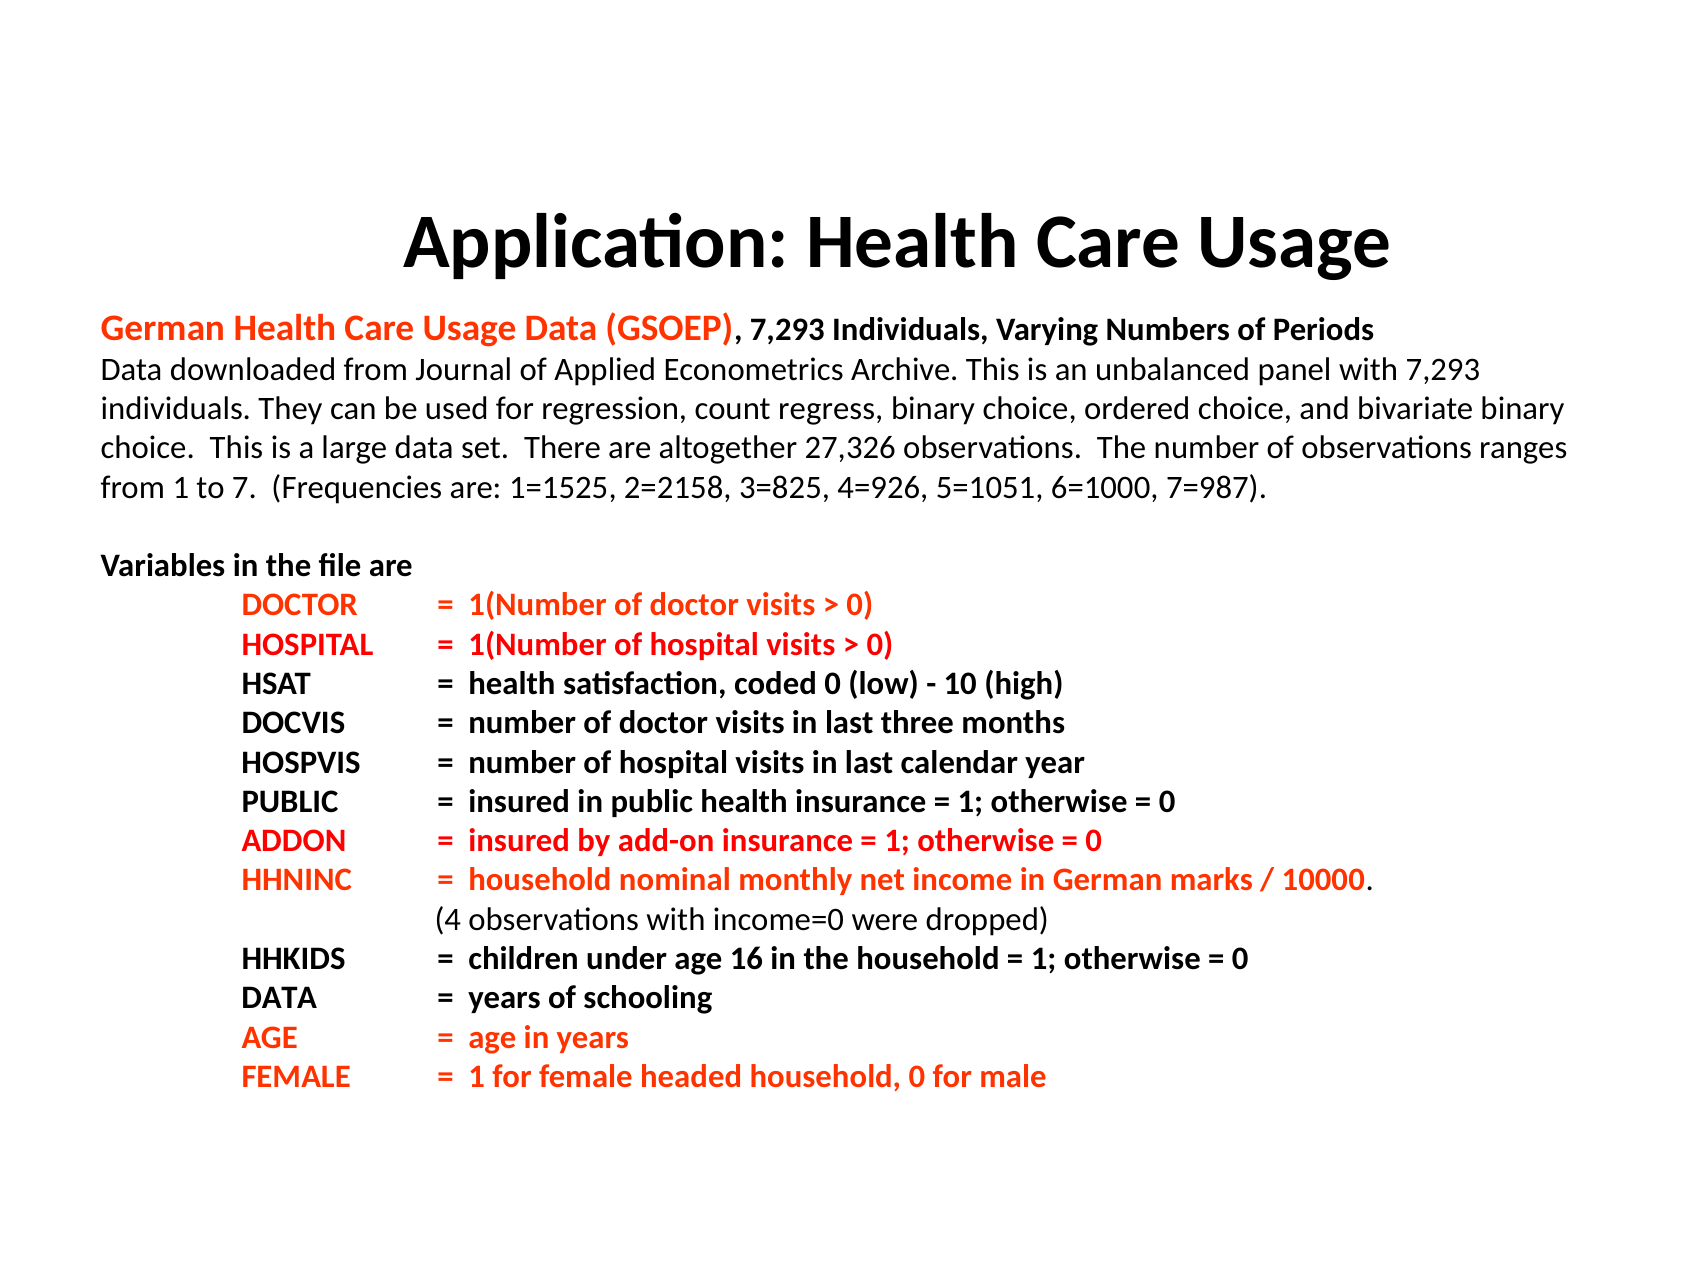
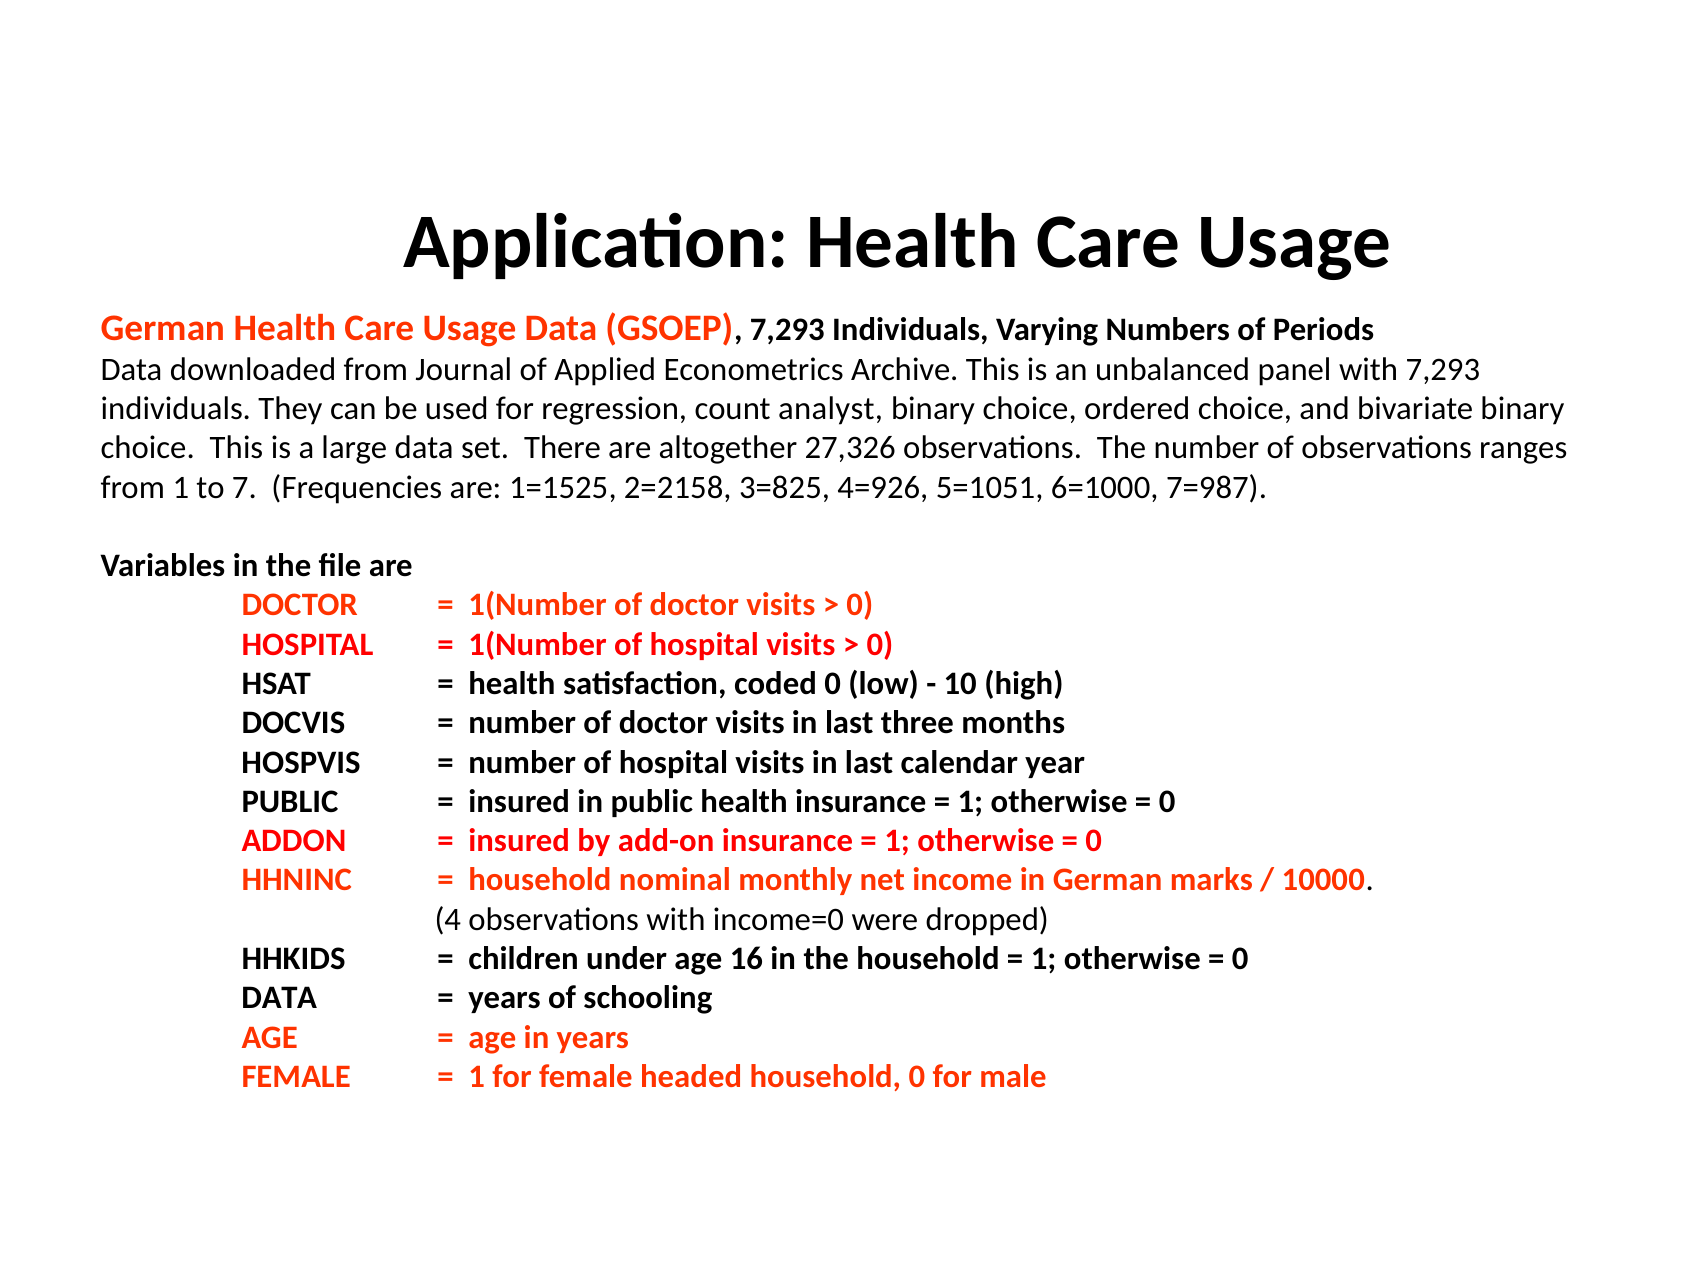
regress: regress -> analyst
